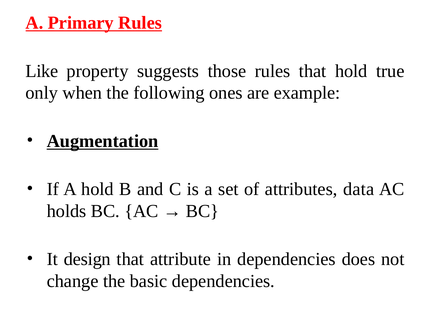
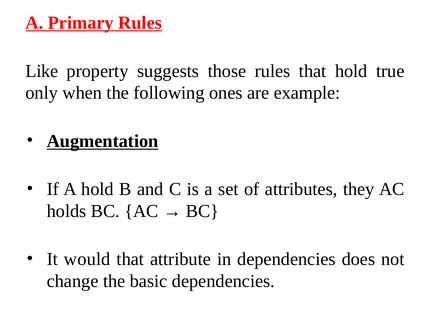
data: data -> they
design: design -> would
